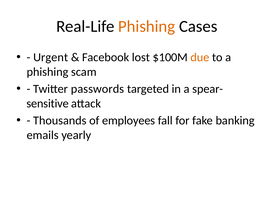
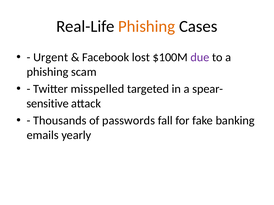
due colour: orange -> purple
passwords: passwords -> misspelled
employees: employees -> passwords
